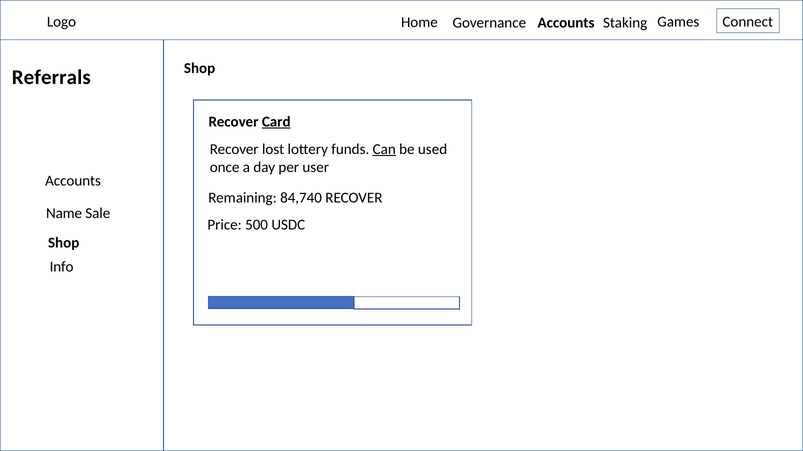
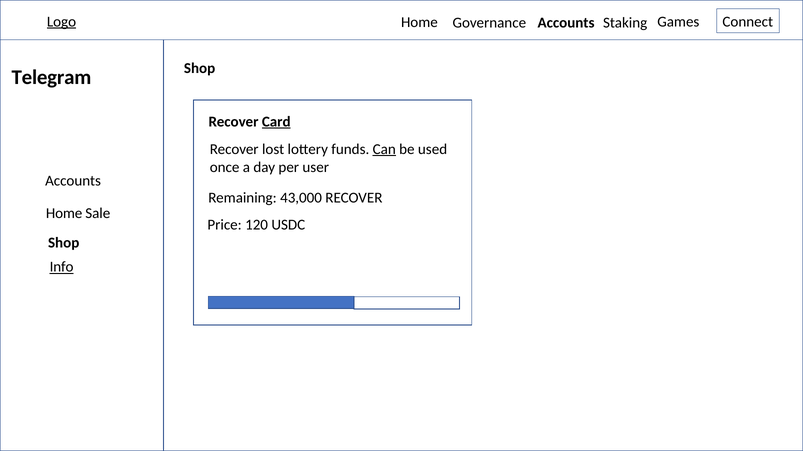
Logo underline: none -> present
Referrals: Referrals -> Telegram
84,740: 84,740 -> 43,000
Name at (64, 214): Name -> Home
500: 500 -> 120
Info underline: none -> present
